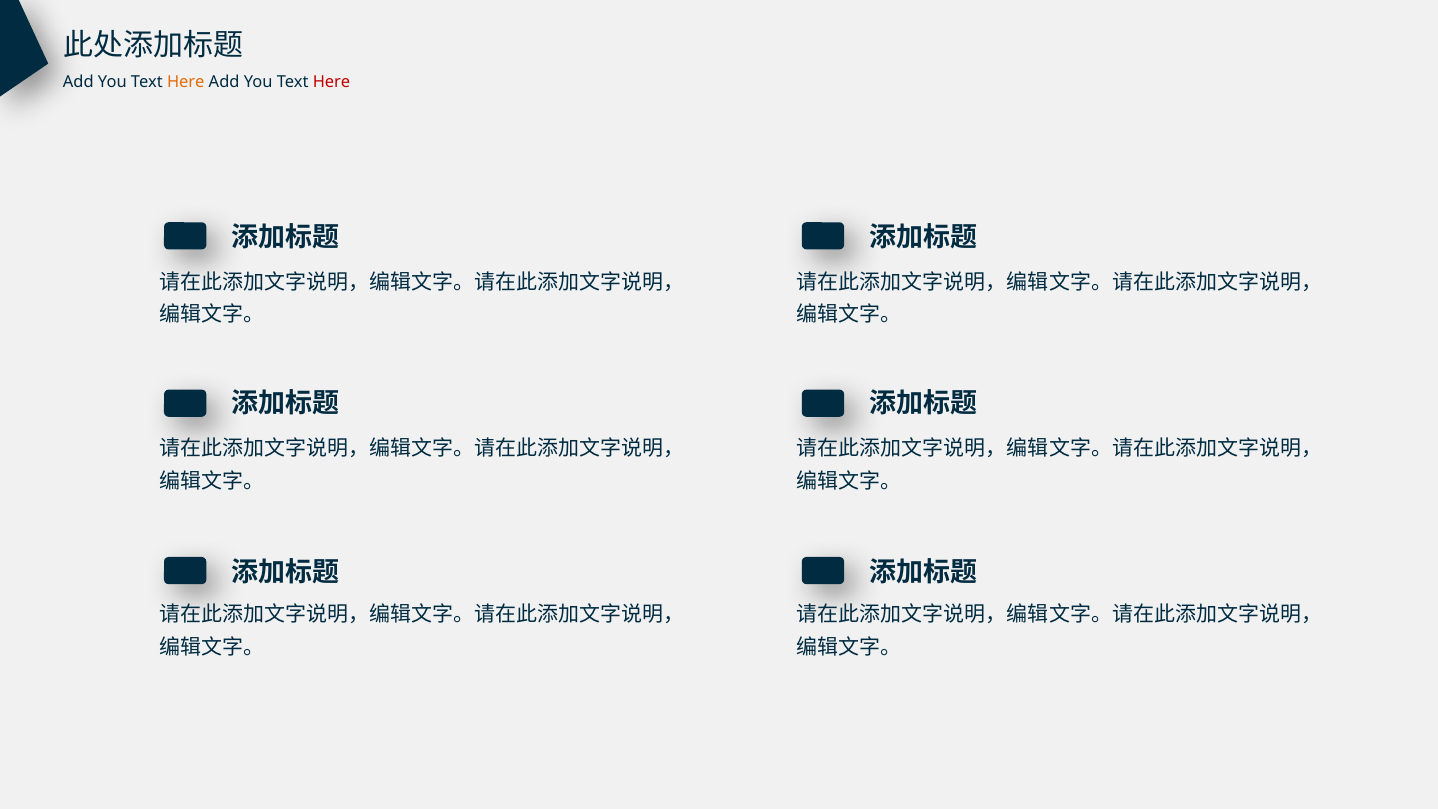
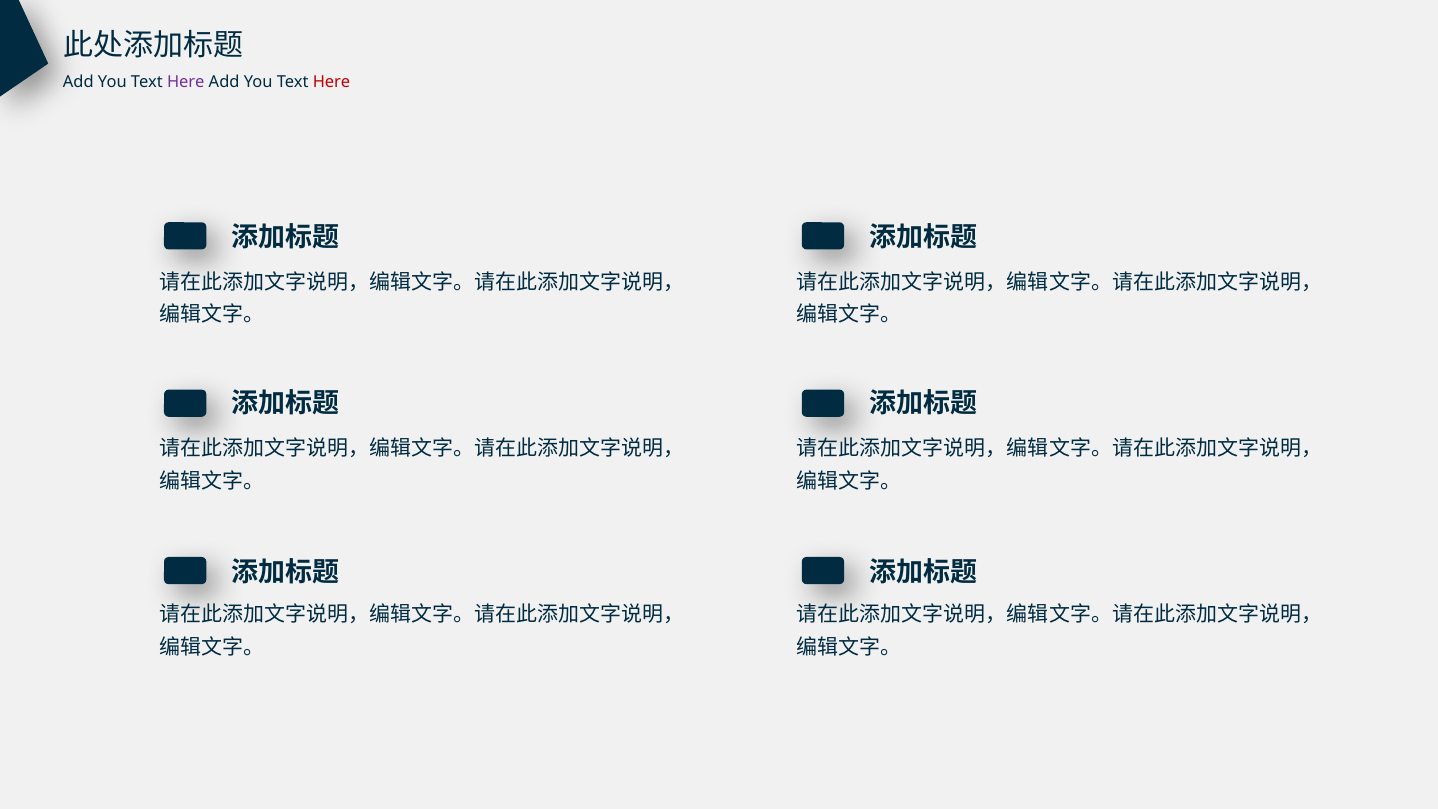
Here at (186, 82) colour: orange -> purple
